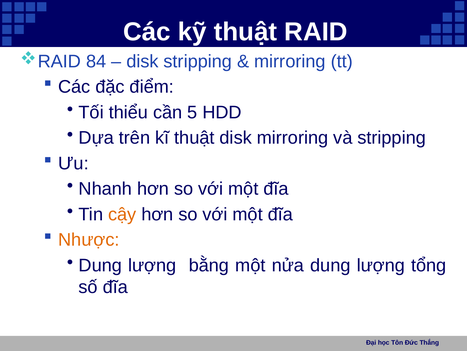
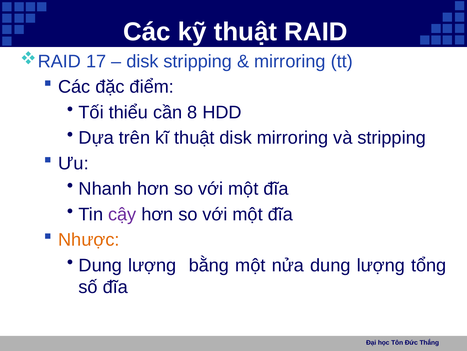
84: 84 -> 17
5: 5 -> 8
cậy colour: orange -> purple
